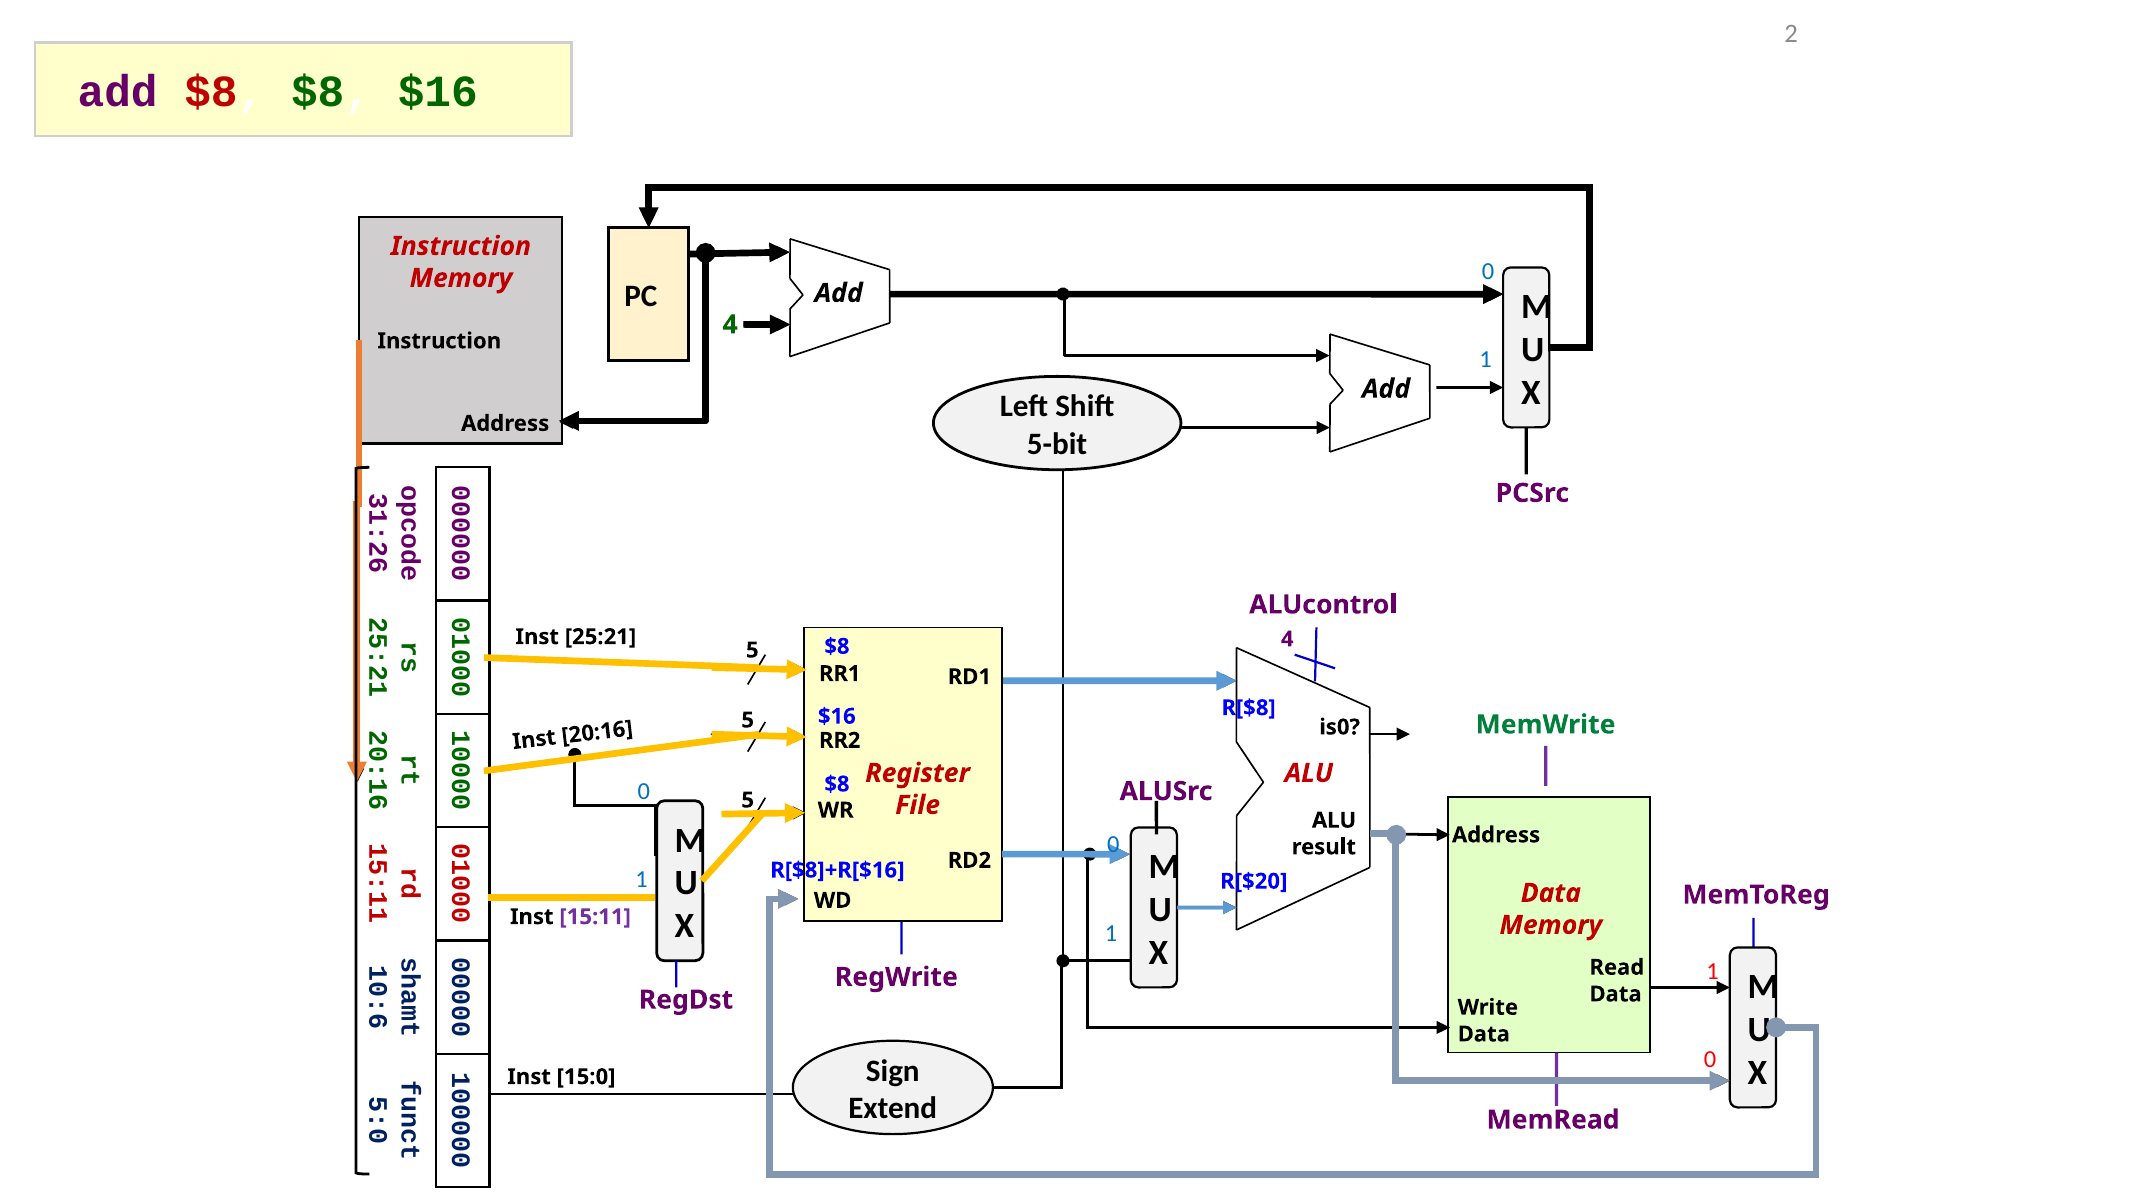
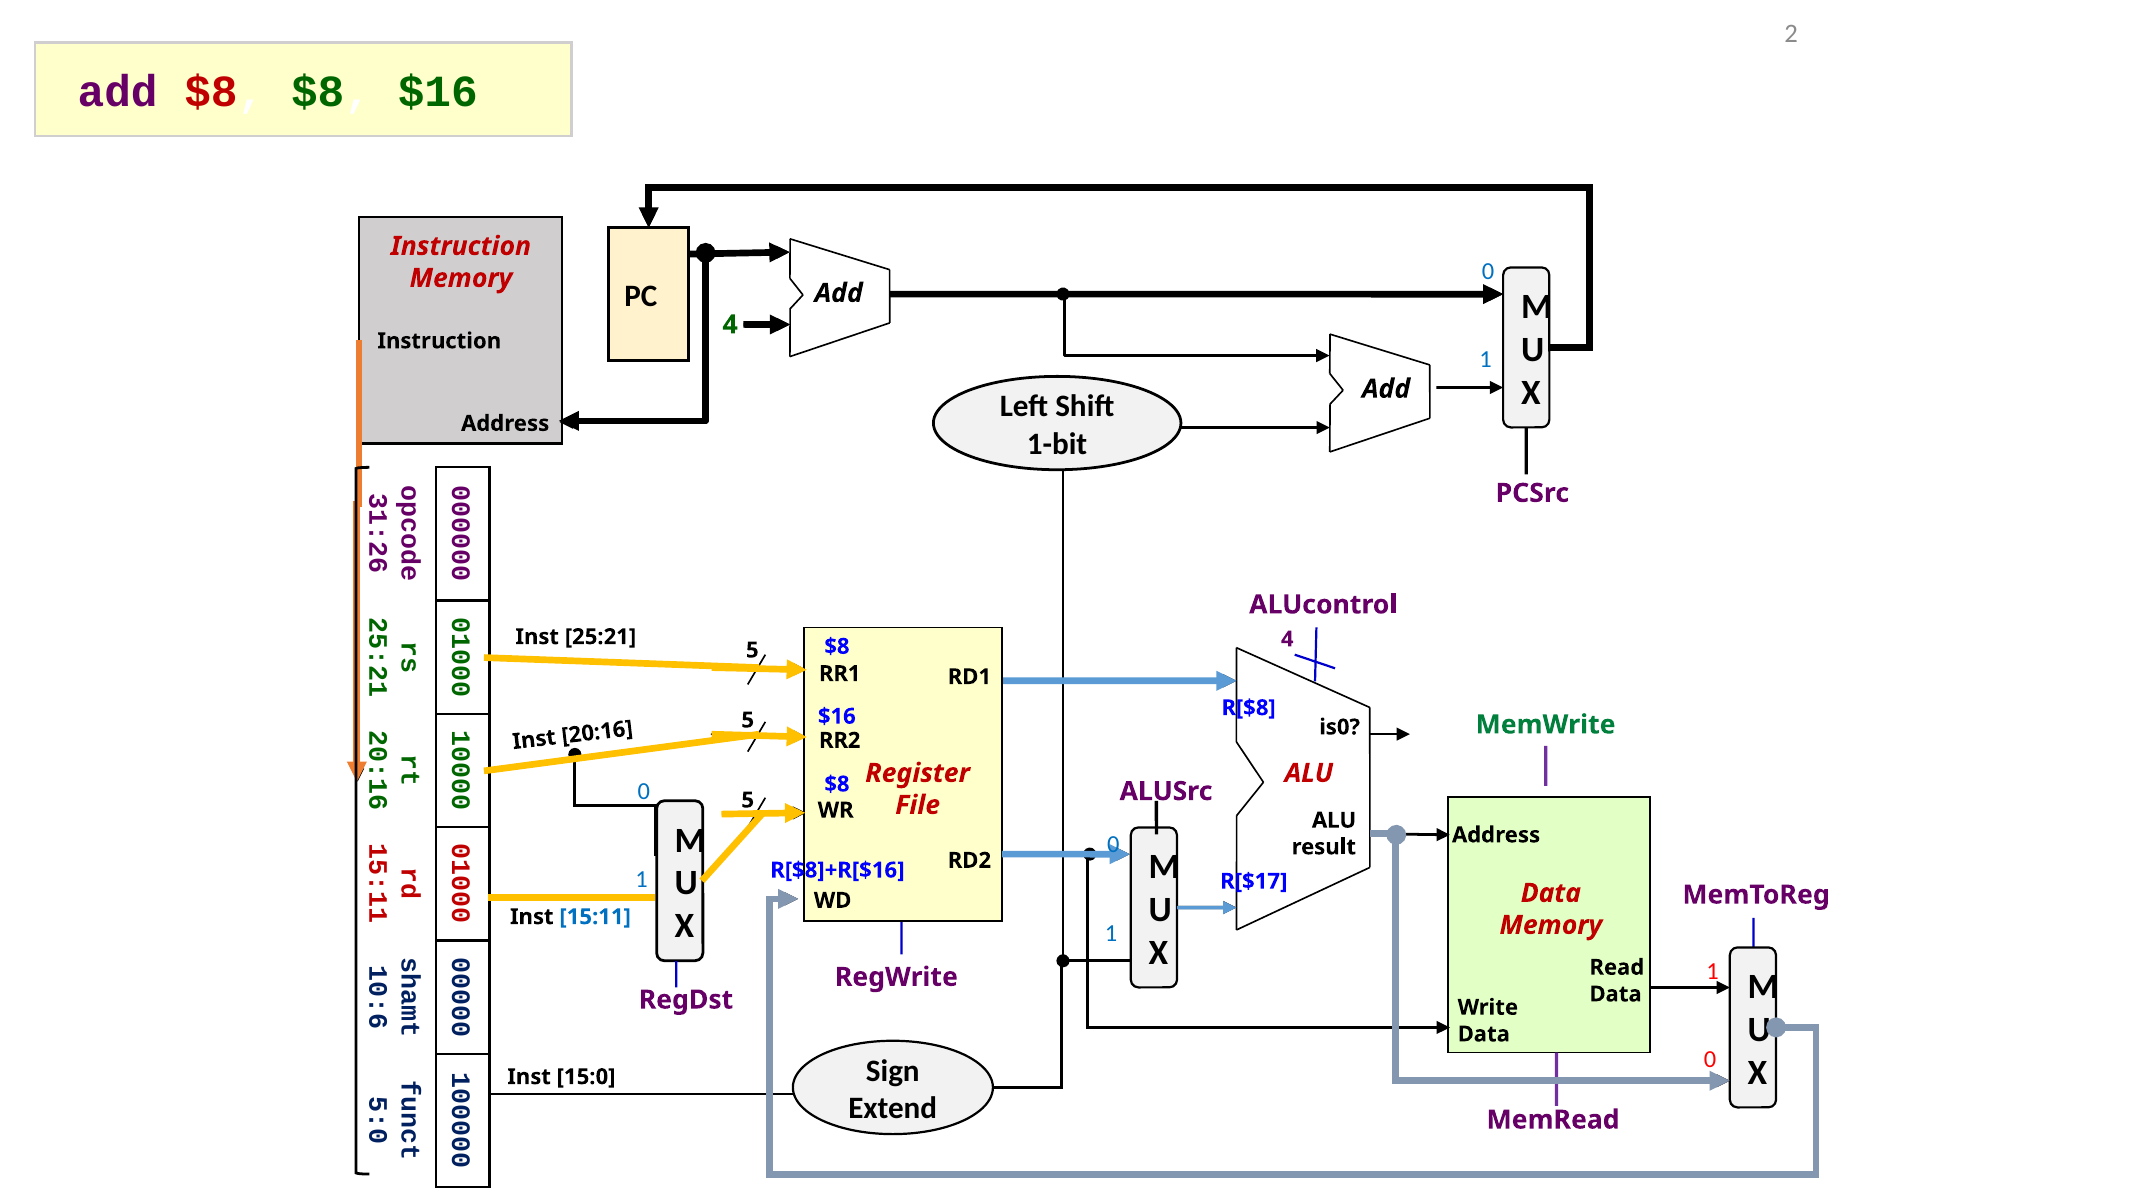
5-bit: 5-bit -> 1-bit
R[$20: R[$20 -> R[$17
15:11 colour: purple -> blue
